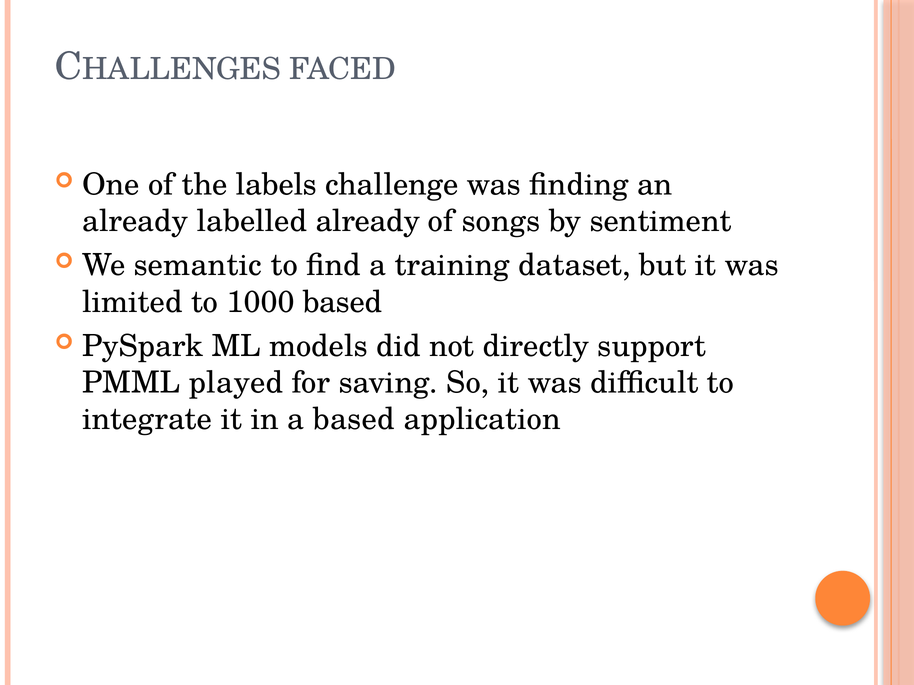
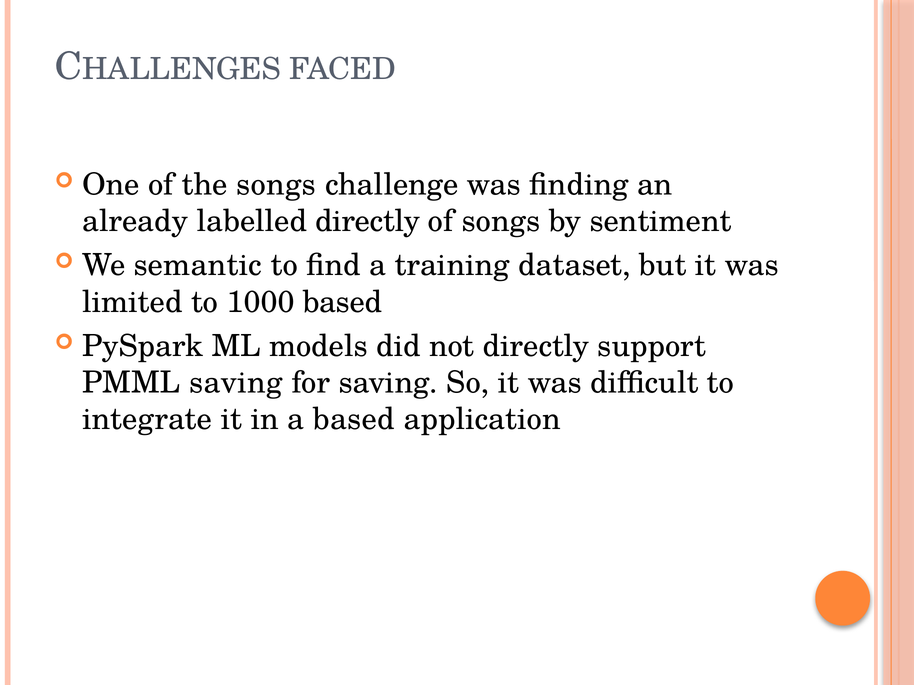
the labels: labels -> songs
labelled already: already -> directly
PMML played: played -> saving
